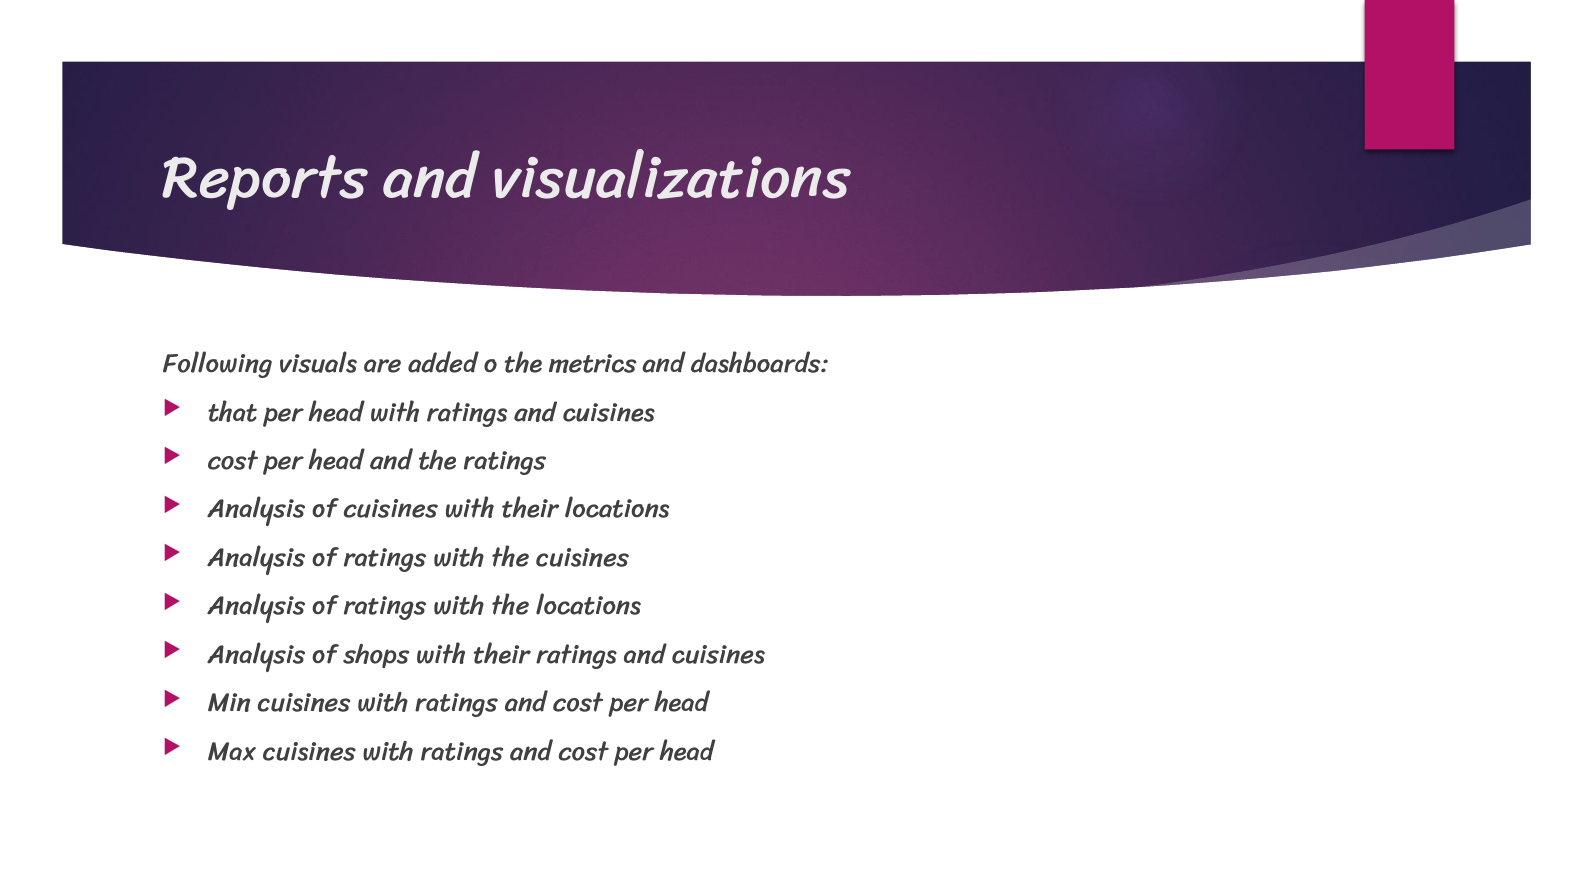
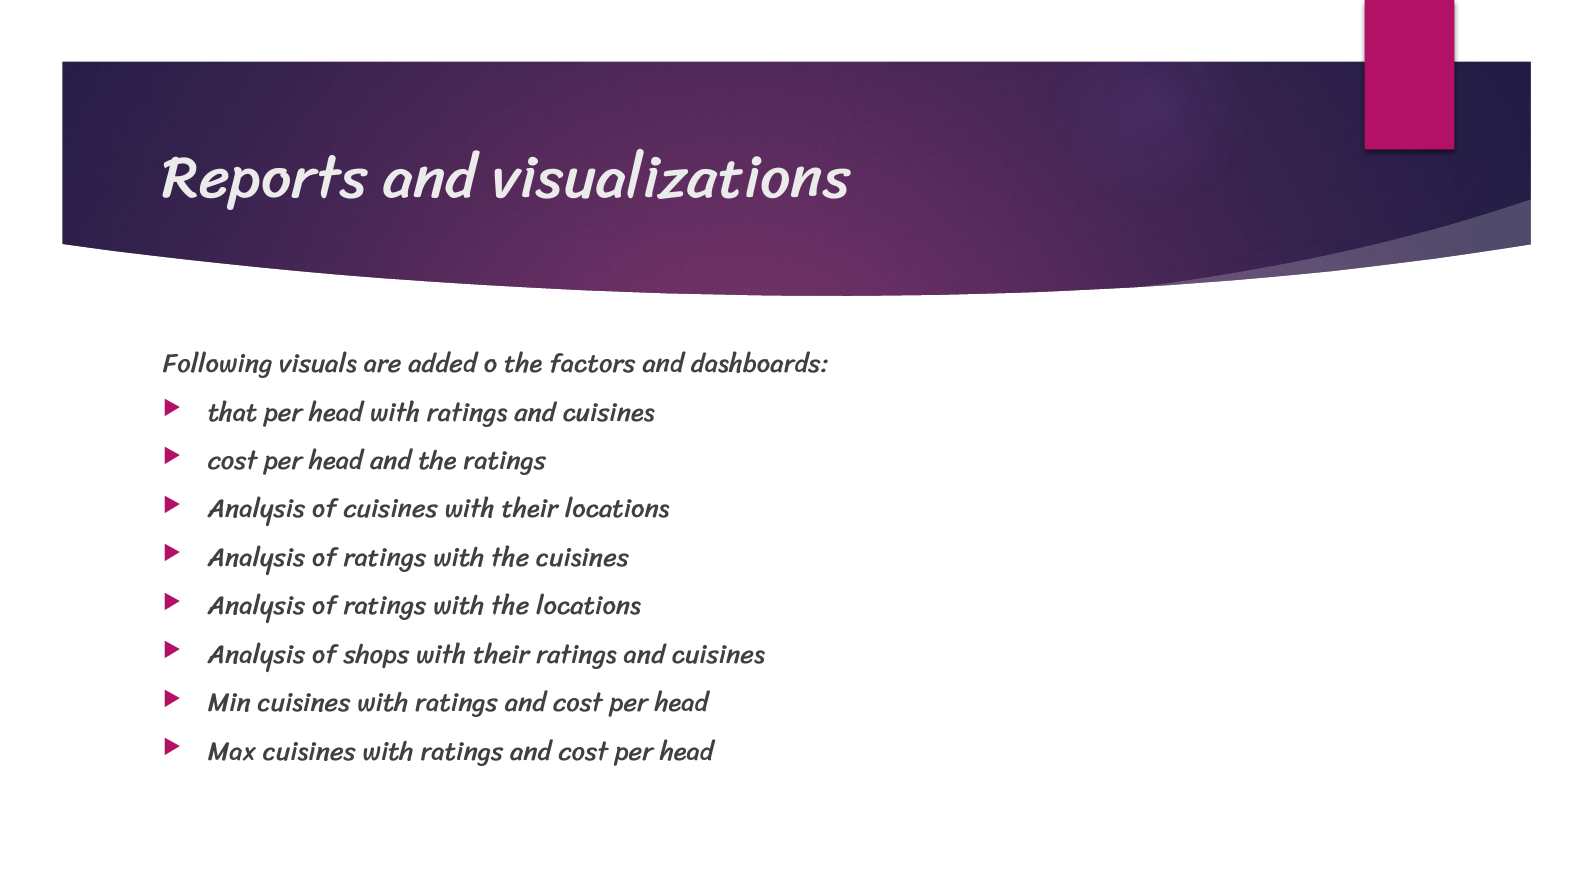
metrics: metrics -> factors
